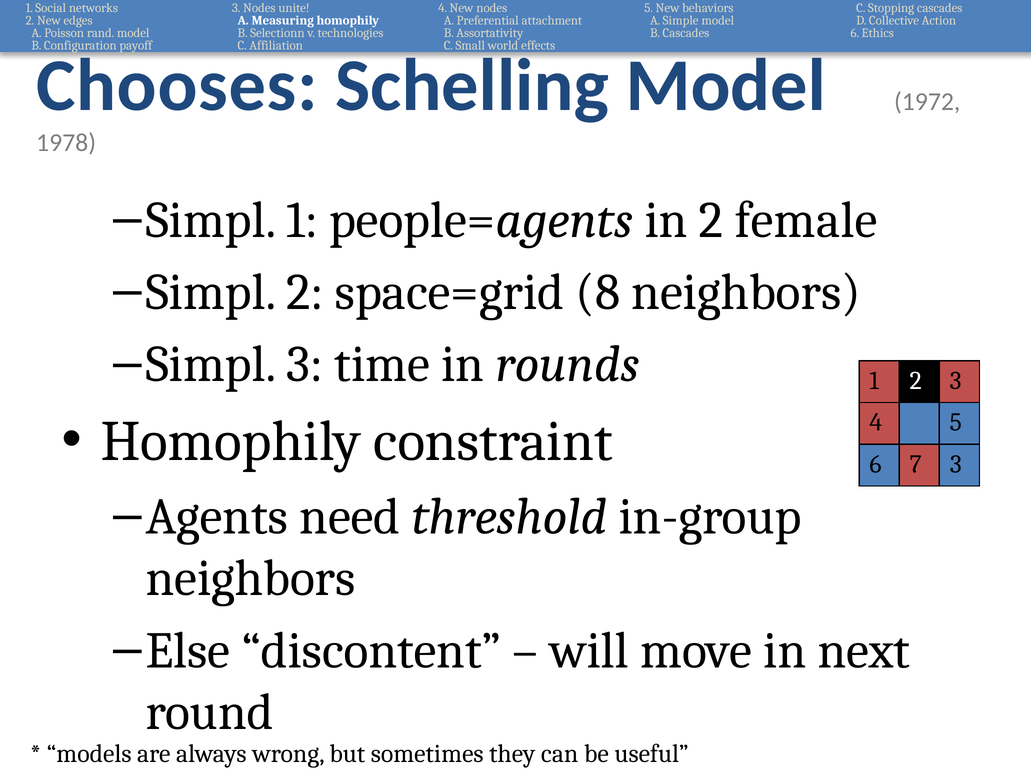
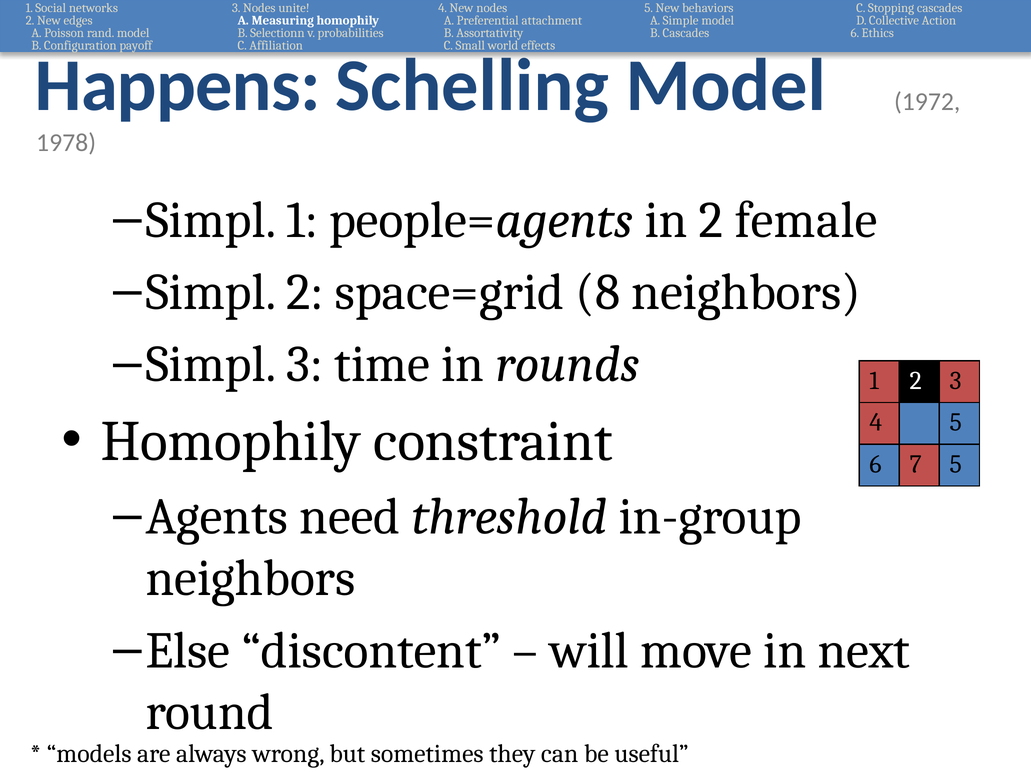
technologies: technologies -> probabilities
Chooses: Chooses -> Happens
7 3: 3 -> 5
